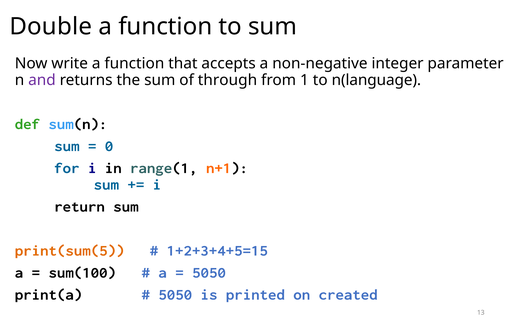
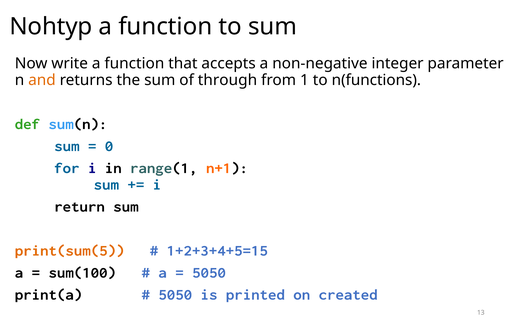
Double: Double -> Nohtyp
and colour: purple -> orange
n(language: n(language -> n(functions
